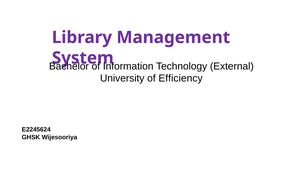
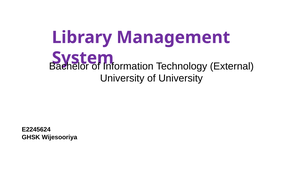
of Efficiency: Efficiency -> University
